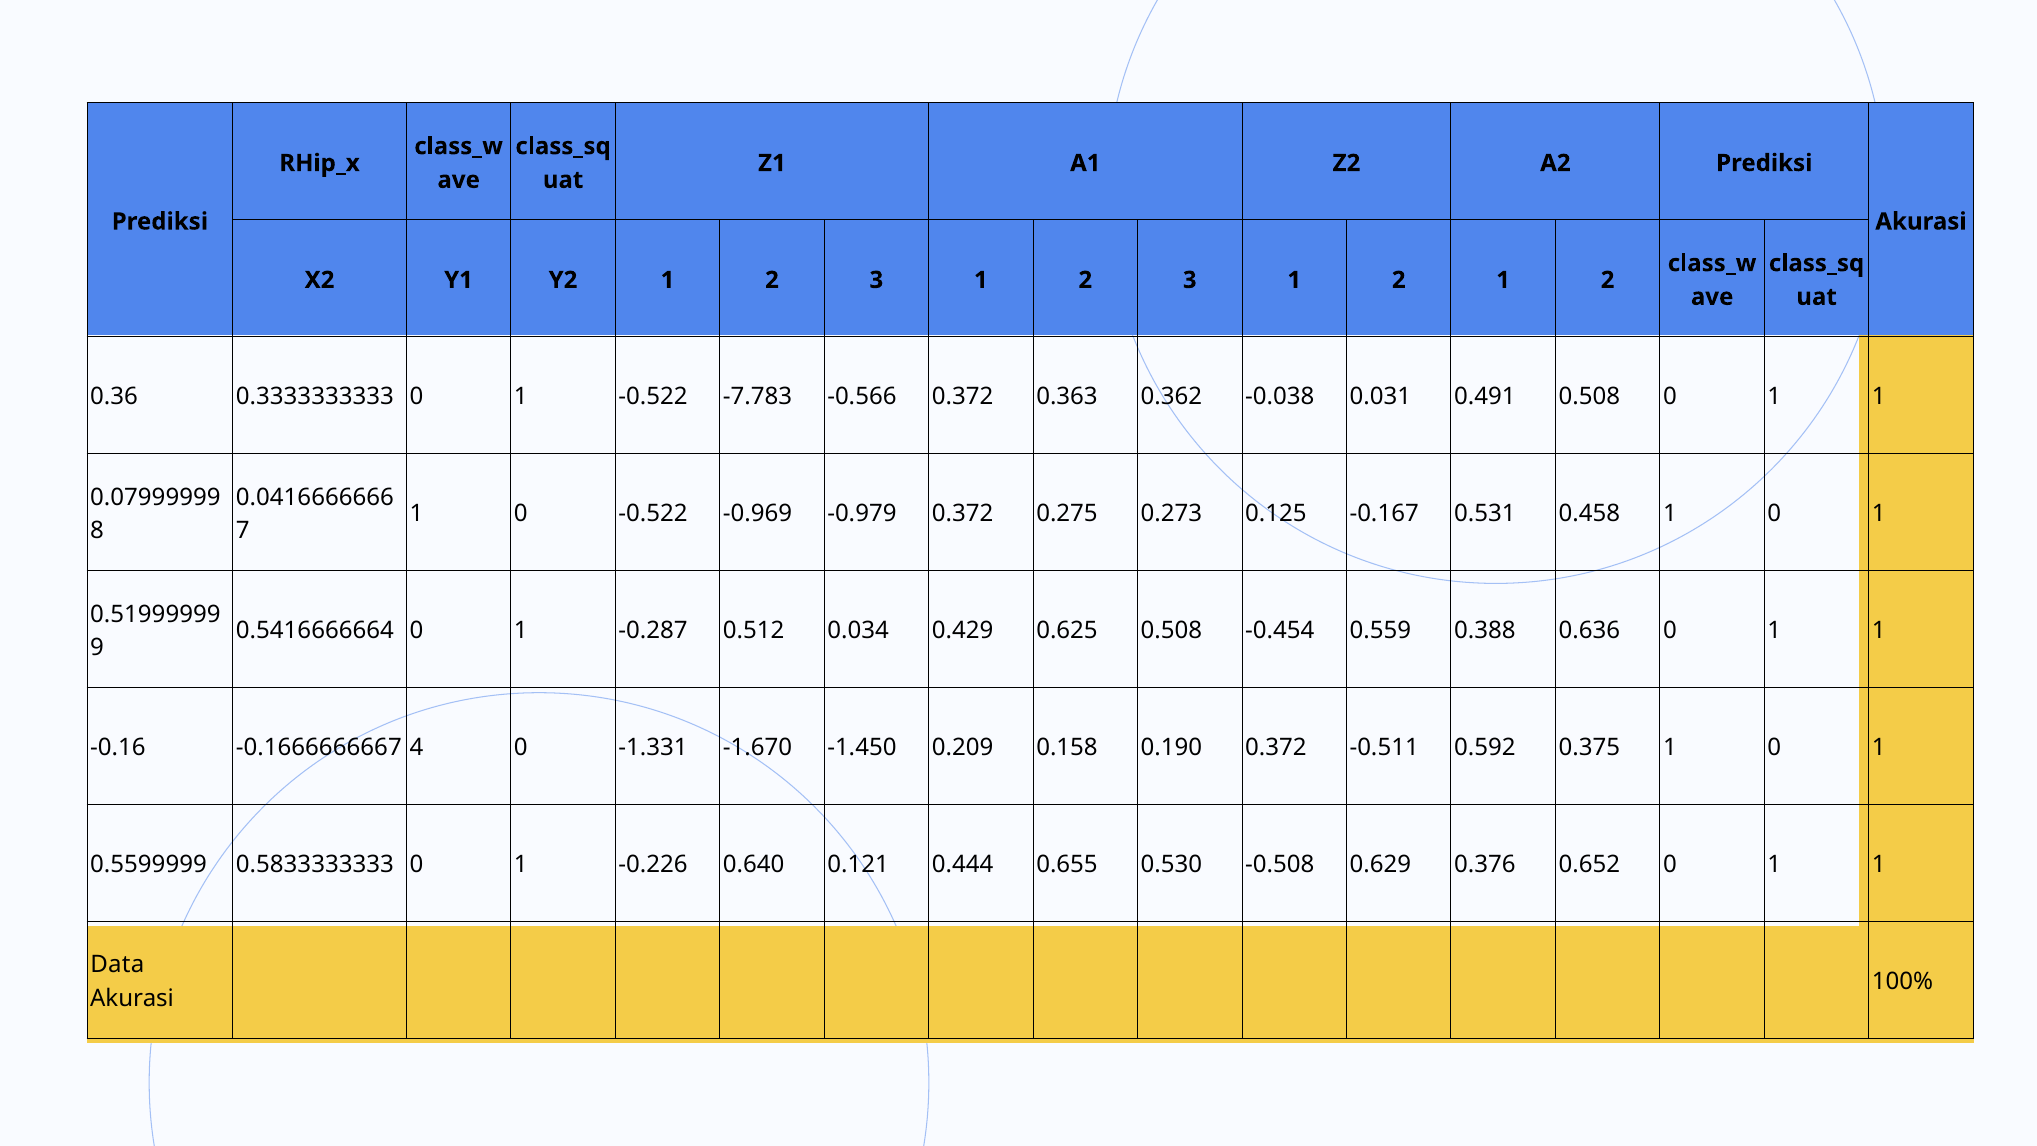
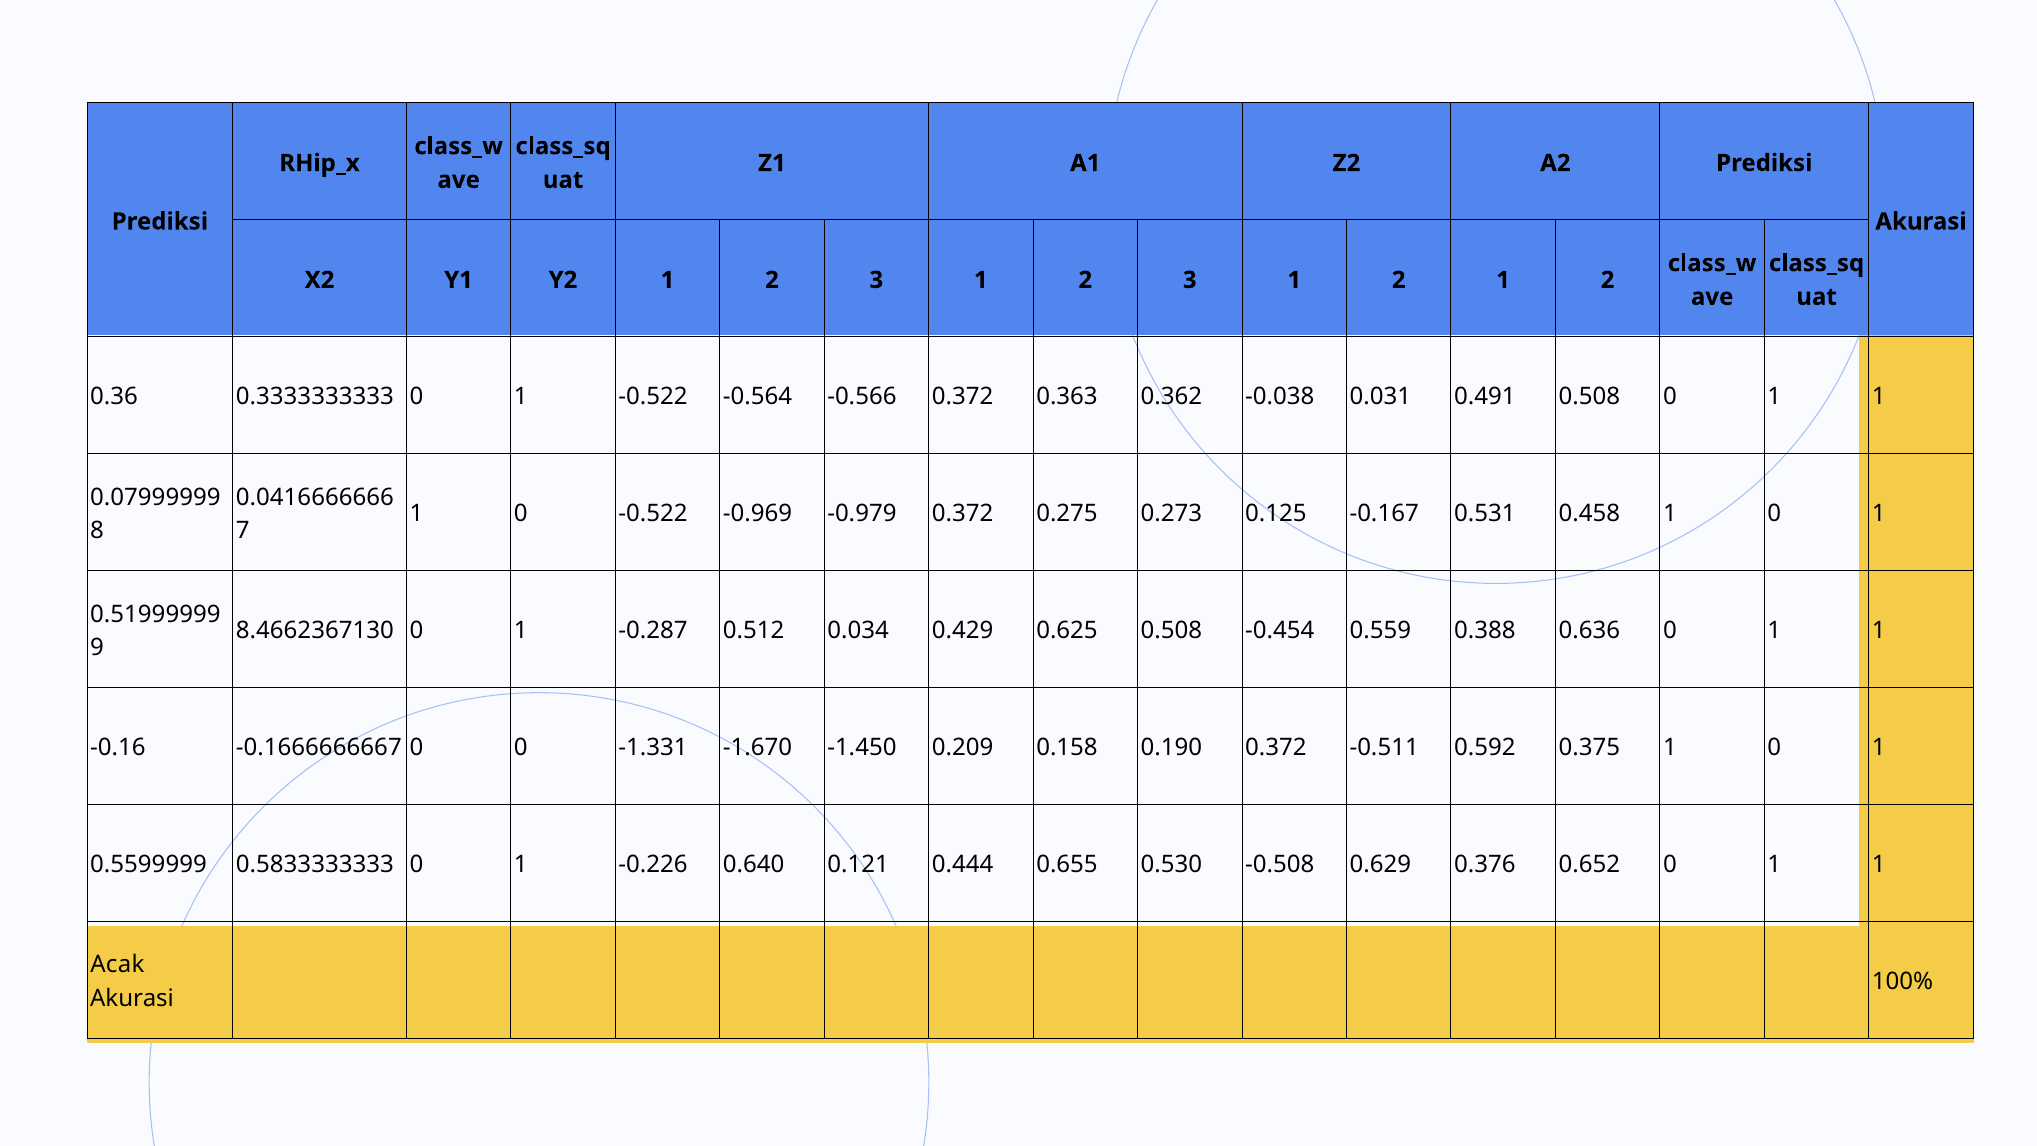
-7.783: -7.783 -> -0.564
0.5416666664: 0.5416666664 -> 8.4662367130
-0.1666666667 4: 4 -> 0
Data: Data -> Acak
